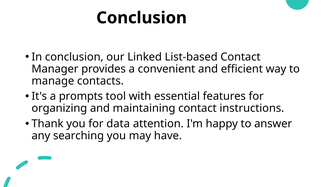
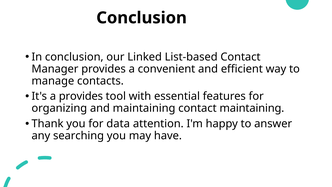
a prompts: prompts -> provides
contact instructions: instructions -> maintaining
